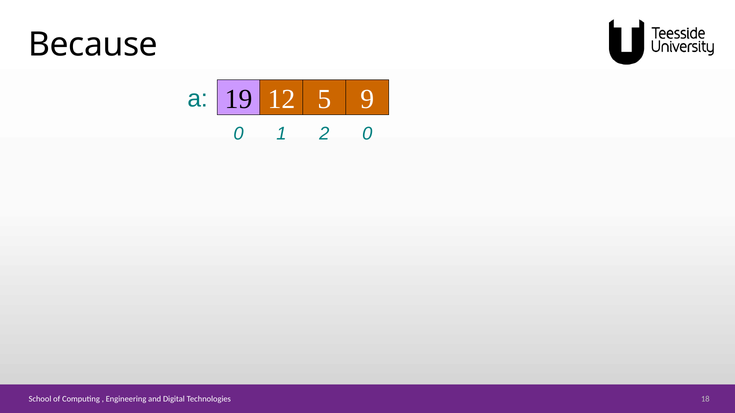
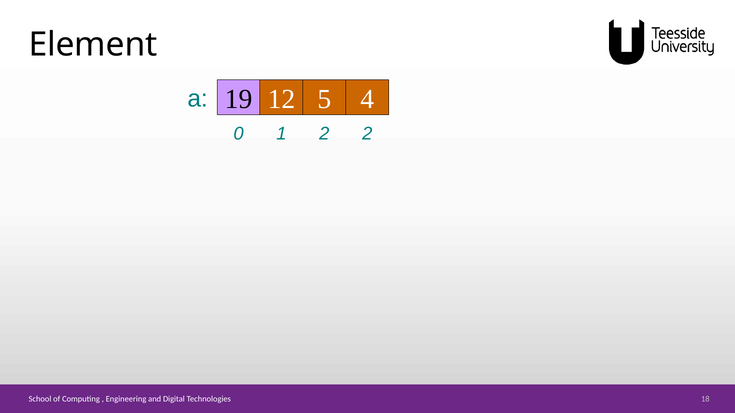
Because: Because -> Element
9: 9 -> 4
2 0: 0 -> 2
